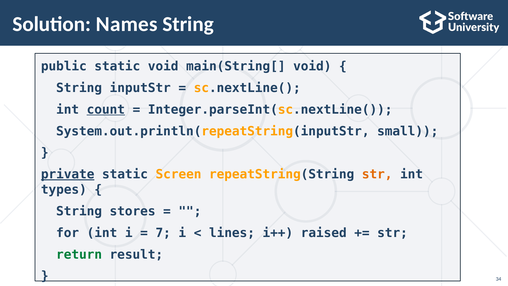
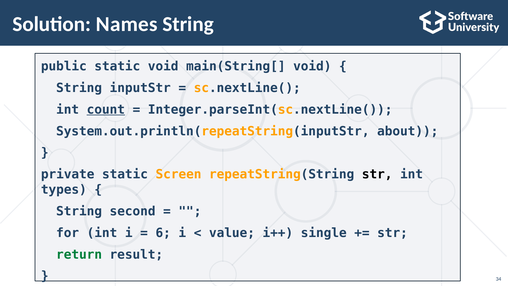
small: small -> about
private underline: present -> none
str at (377, 174) colour: orange -> black
stores: stores -> second
7: 7 -> 6
lines: lines -> value
raised: raised -> single
